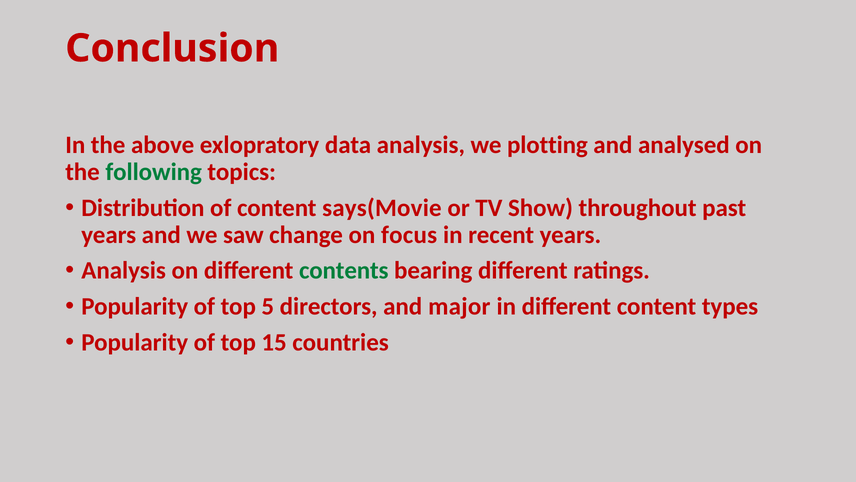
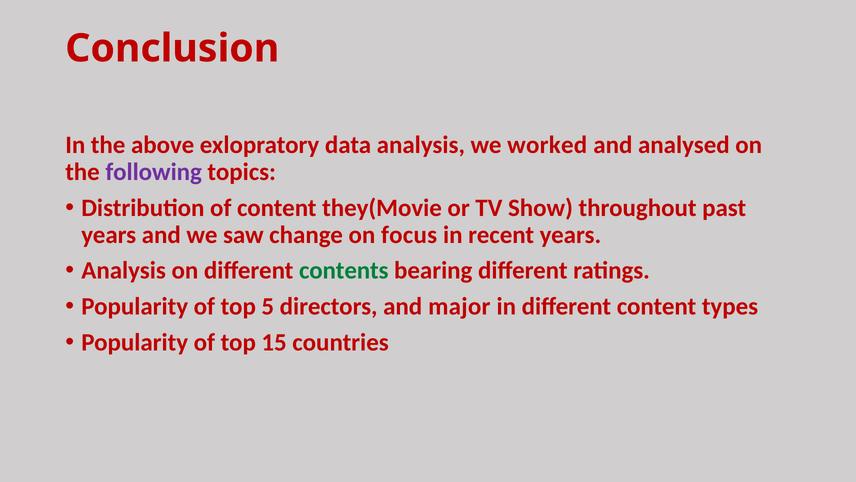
plotting: plotting -> worked
following colour: green -> purple
says(Movie: says(Movie -> they(Movie
